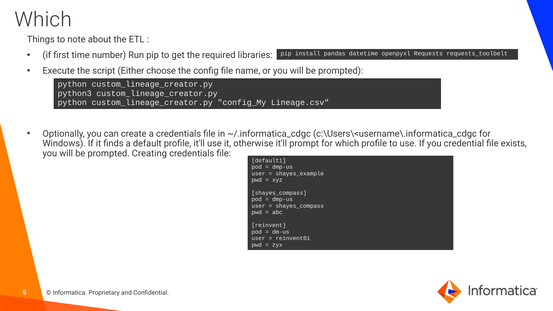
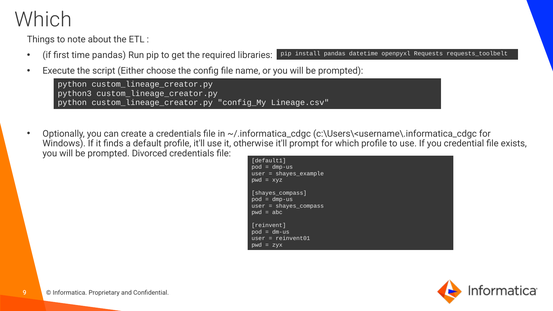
time number: number -> pandas
Creating: Creating -> Divorced
